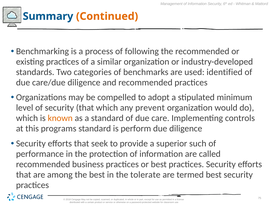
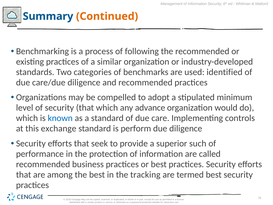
prevent: prevent -> advance
known colour: orange -> blue
programs: programs -> exchange
tolerate: tolerate -> tracking
